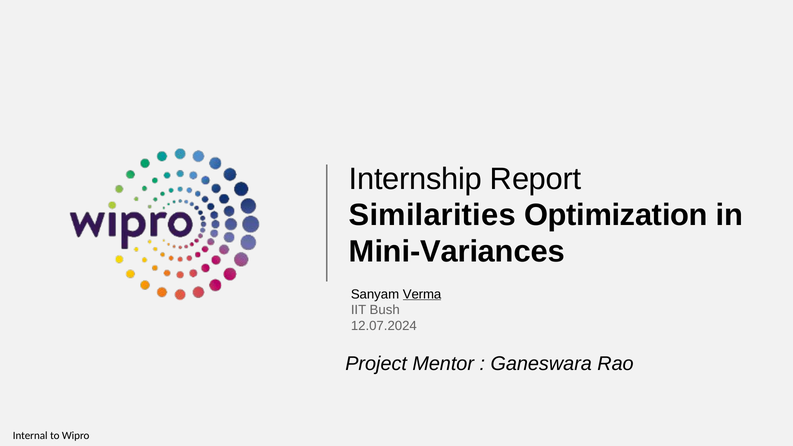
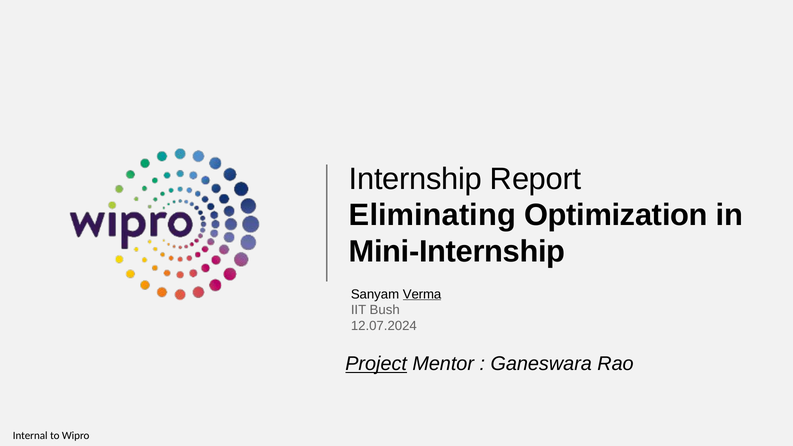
Similarities: Similarities -> Eliminating
Mini-Variances: Mini-Variances -> Mini-Internship
Project underline: none -> present
